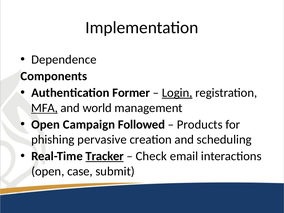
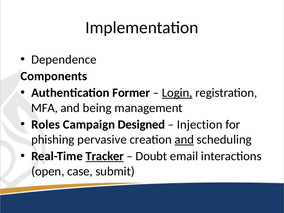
MFA underline: present -> none
world: world -> being
Open at (46, 124): Open -> Roles
Followed: Followed -> Designed
Products: Products -> Injection
and at (184, 140) underline: none -> present
Check: Check -> Doubt
